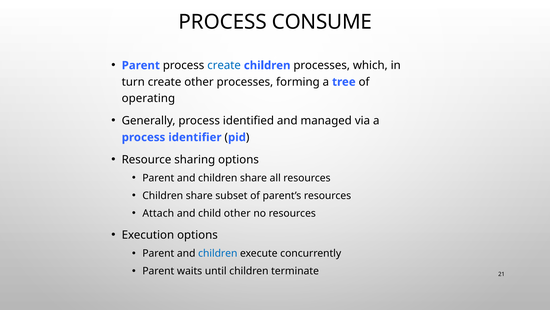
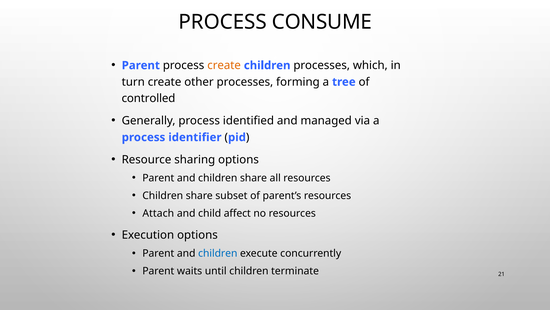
create at (224, 65) colour: blue -> orange
operating: operating -> controlled
child other: other -> affect
